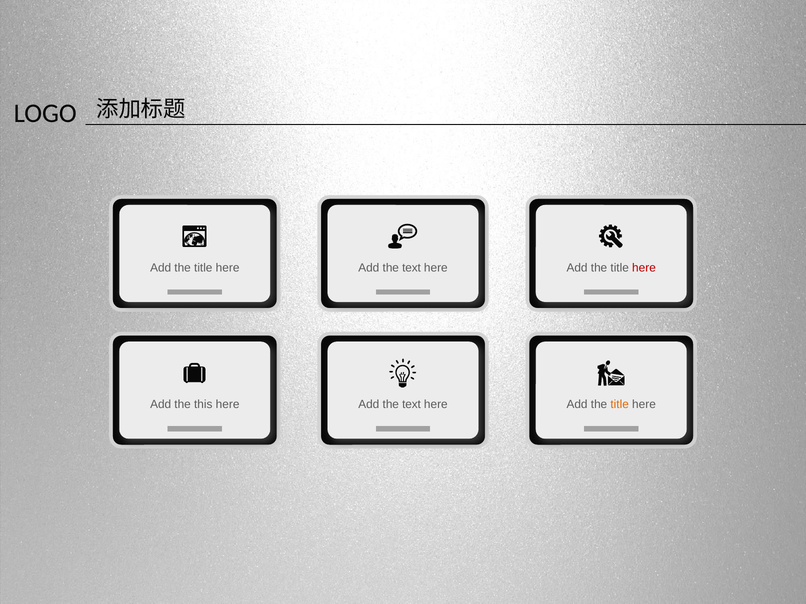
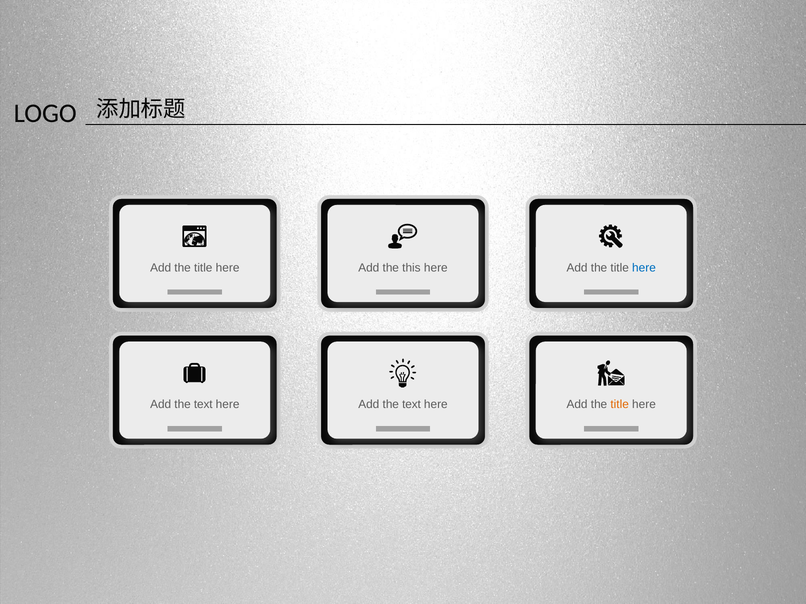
text at (411, 268): text -> this
here at (644, 268) colour: red -> blue
this at (203, 405): this -> text
